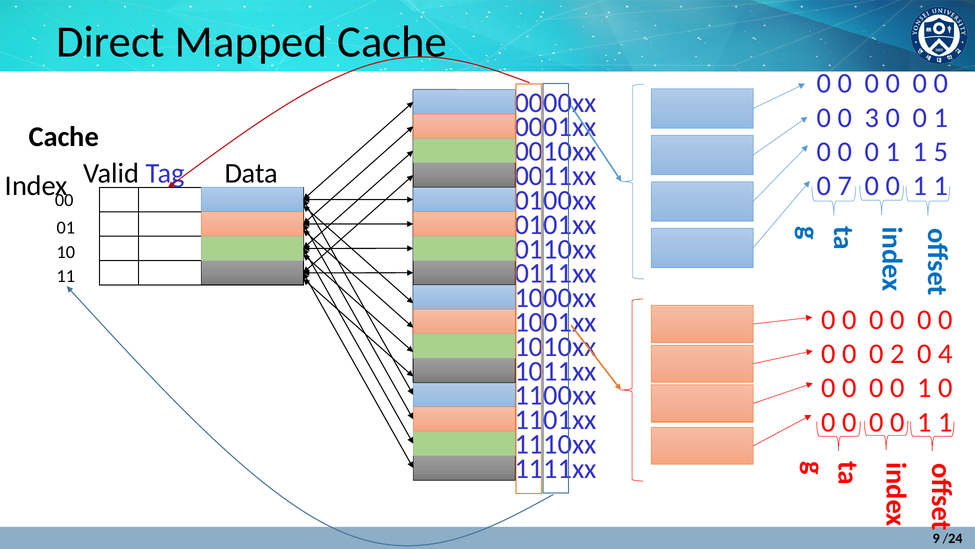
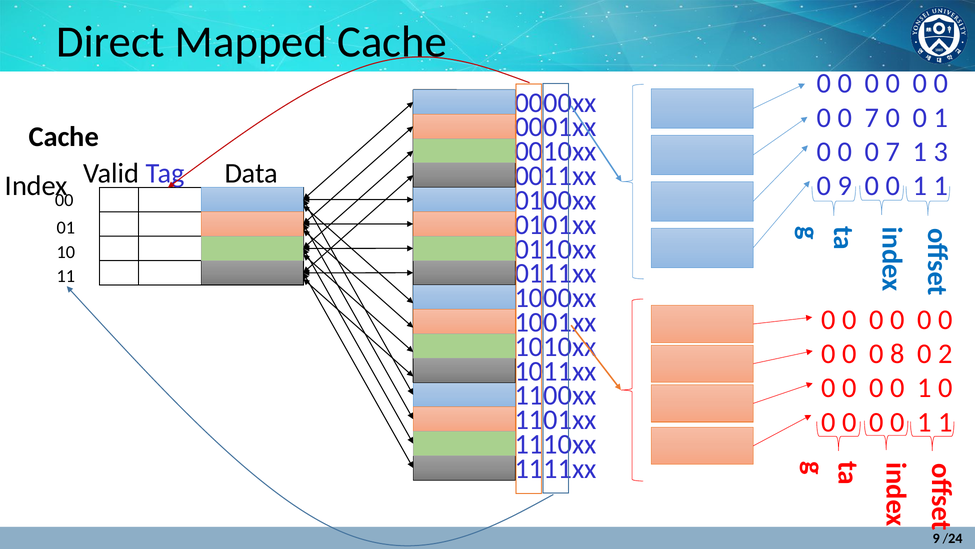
3 at (872, 118): 3 -> 7
1 at (893, 152): 1 -> 7
5: 5 -> 3
0 7: 7 -> 9
2: 2 -> 8
4: 4 -> 2
